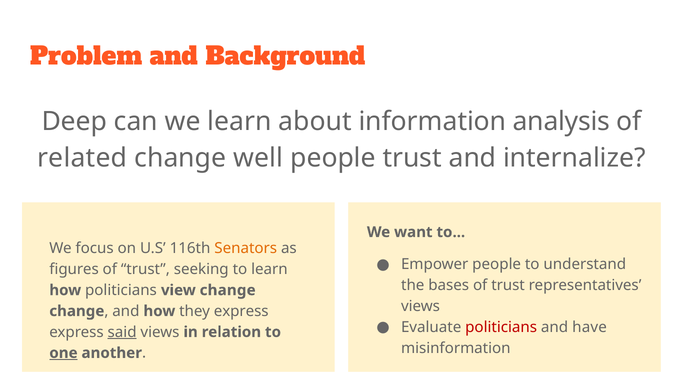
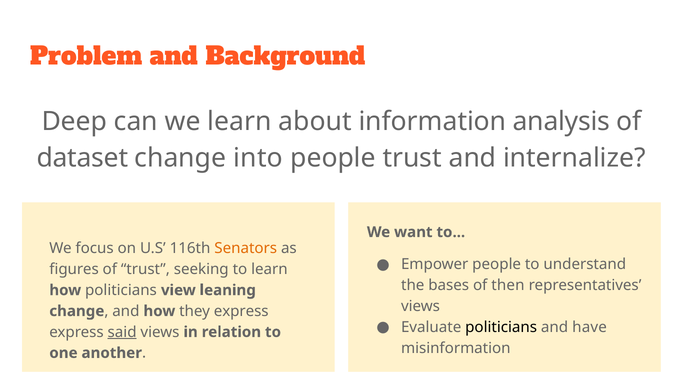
related: related -> dataset
well: well -> into
bases of trust: trust -> then
view change: change -> leaning
politicians at (501, 327) colour: red -> black
one underline: present -> none
